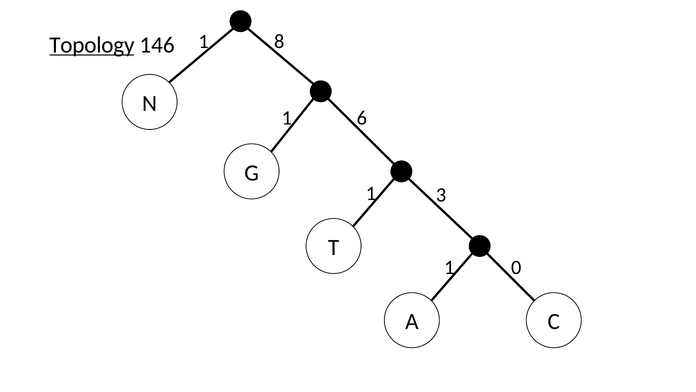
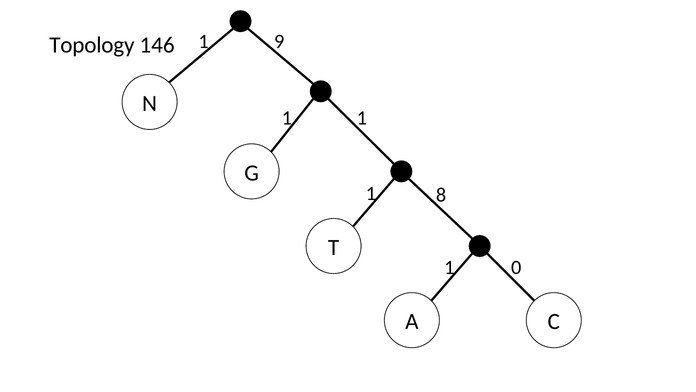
Topology underline: present -> none
8: 8 -> 9
1 6: 6 -> 1
3: 3 -> 8
